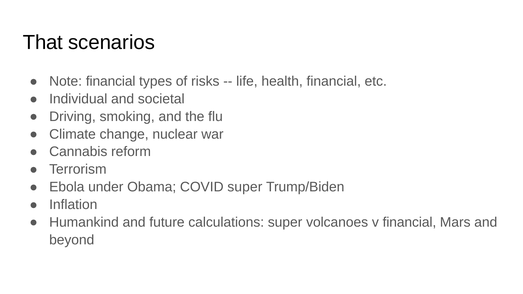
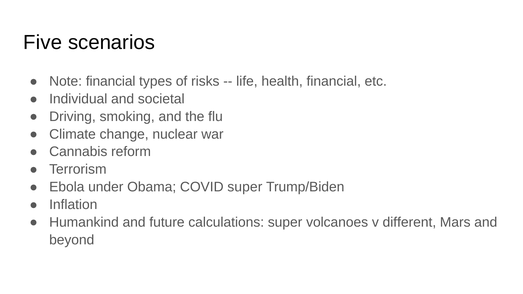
That: That -> Five
v financial: financial -> different
